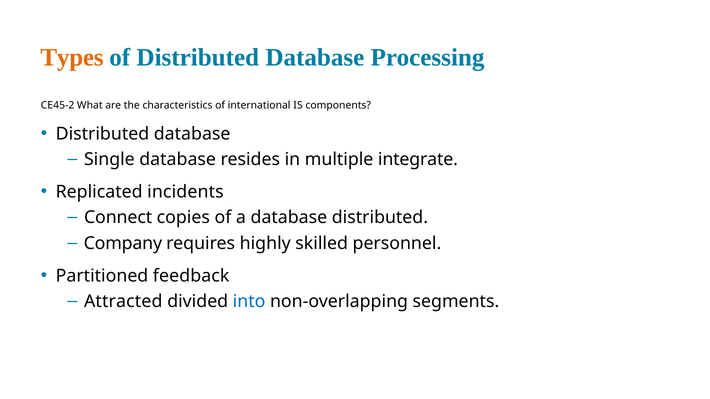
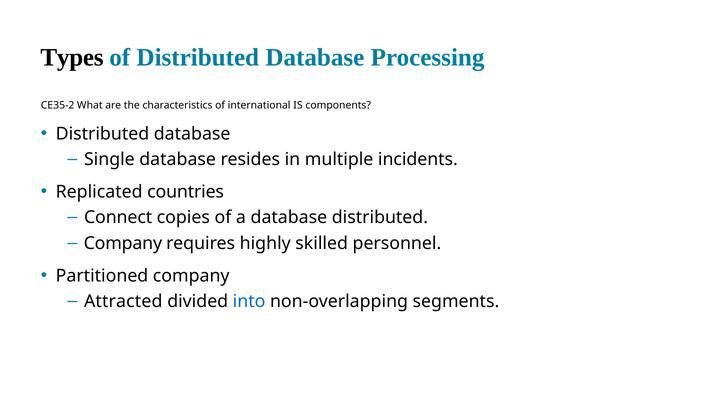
Types colour: orange -> black
45-2: 45-2 -> 35-2
integrate: integrate -> incidents
incidents: incidents -> countries
Partitioned feedback: feedback -> company
